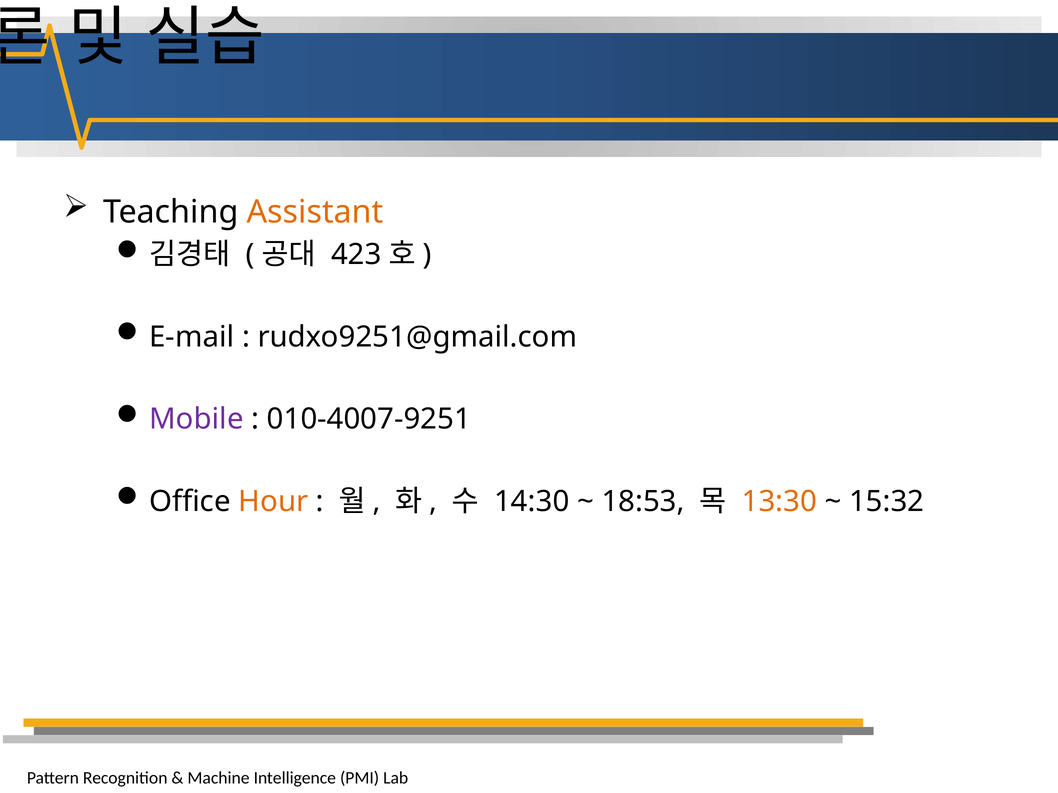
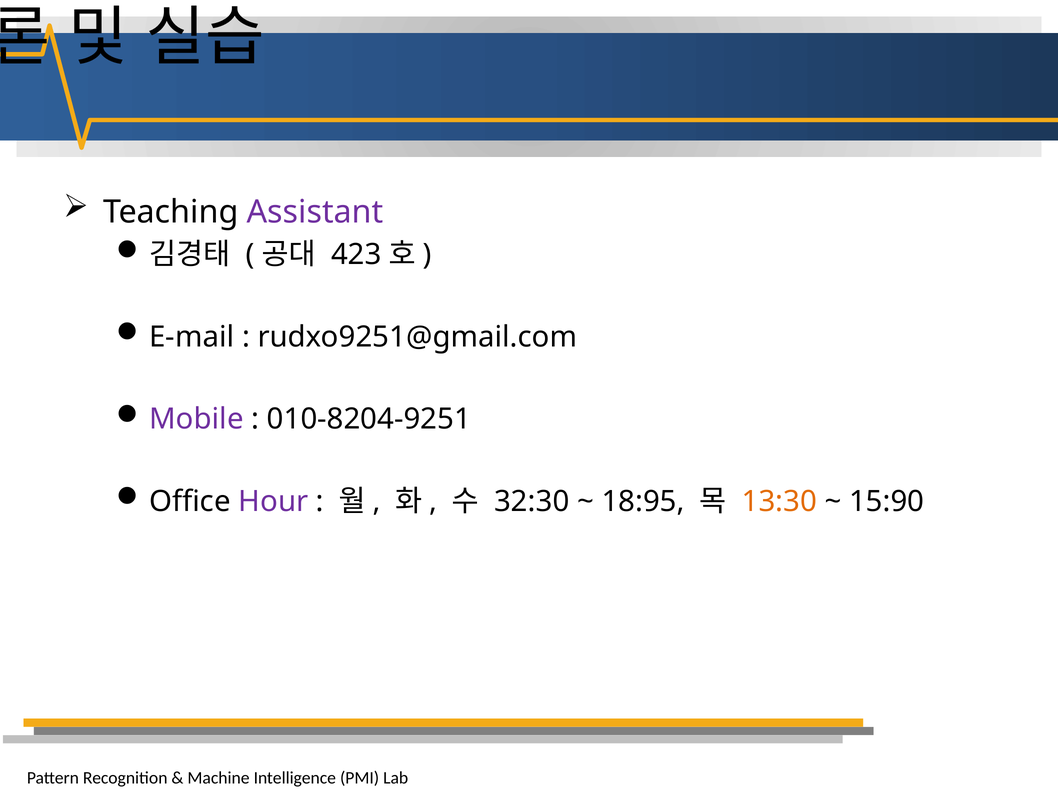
Assistant colour: orange -> purple
010-4007-9251: 010-4007-9251 -> 010-8204-9251
Hour colour: orange -> purple
14:30: 14:30 -> 32:30
18:53: 18:53 -> 18:95
15:32: 15:32 -> 15:90
